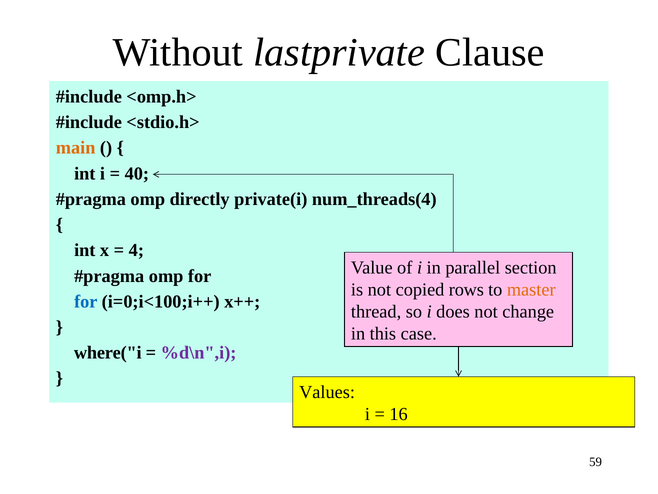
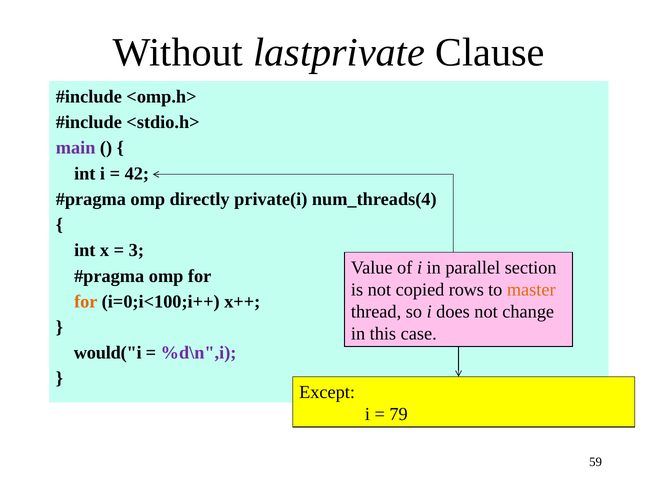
main colour: orange -> purple
40: 40 -> 42
4: 4 -> 3
for at (86, 301) colour: blue -> orange
where("i: where("i -> would("i
Values: Values -> Except
16: 16 -> 79
